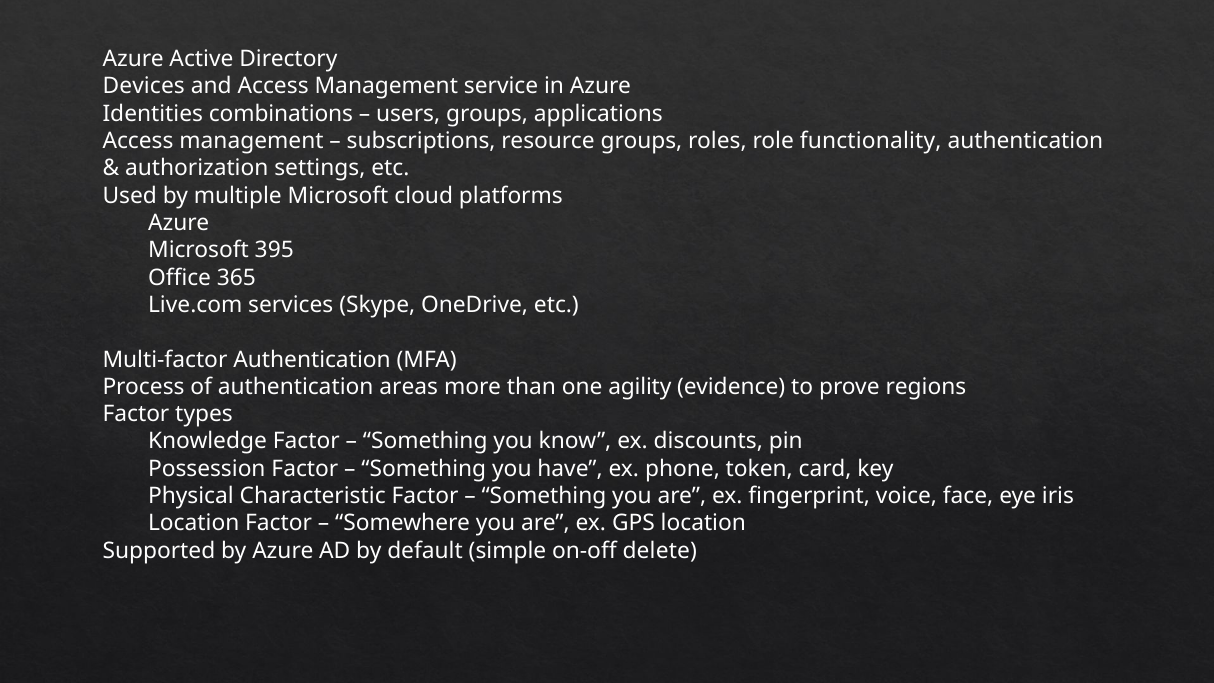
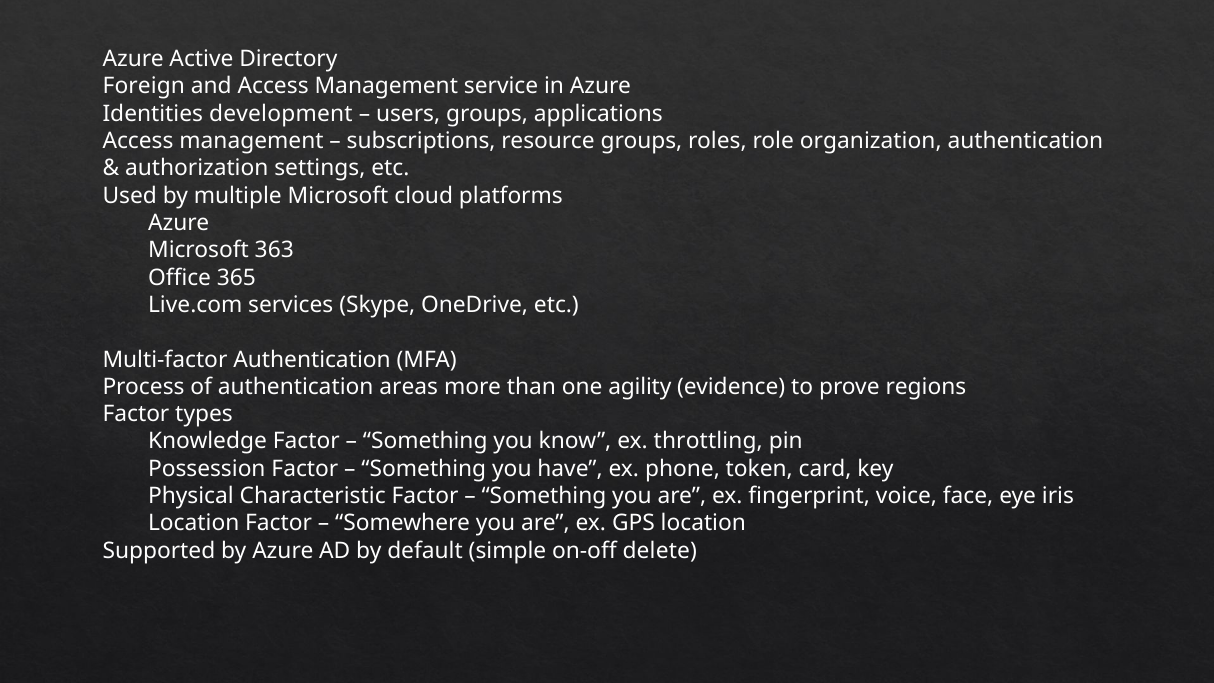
Devices: Devices -> Foreign
combinations: combinations -> development
functionality: functionality -> organization
395: 395 -> 363
discounts: discounts -> throttling
